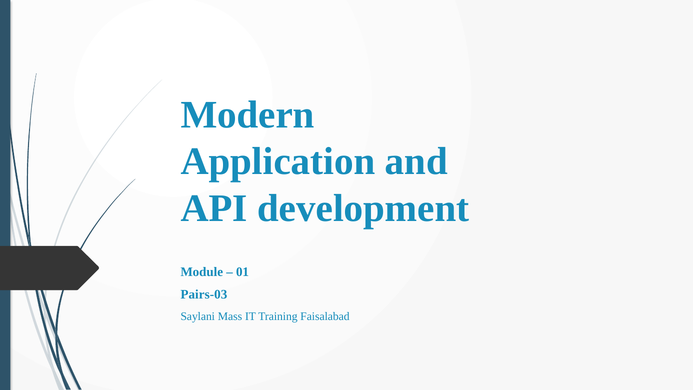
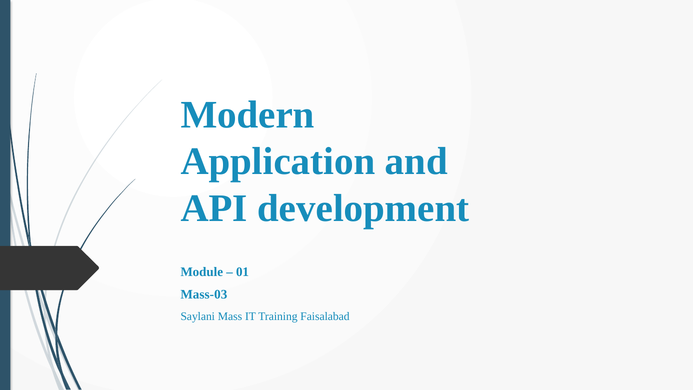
Pairs-03: Pairs-03 -> Mass-03
